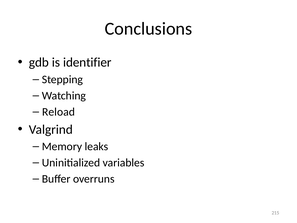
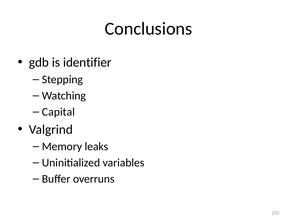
Reload: Reload -> Capital
